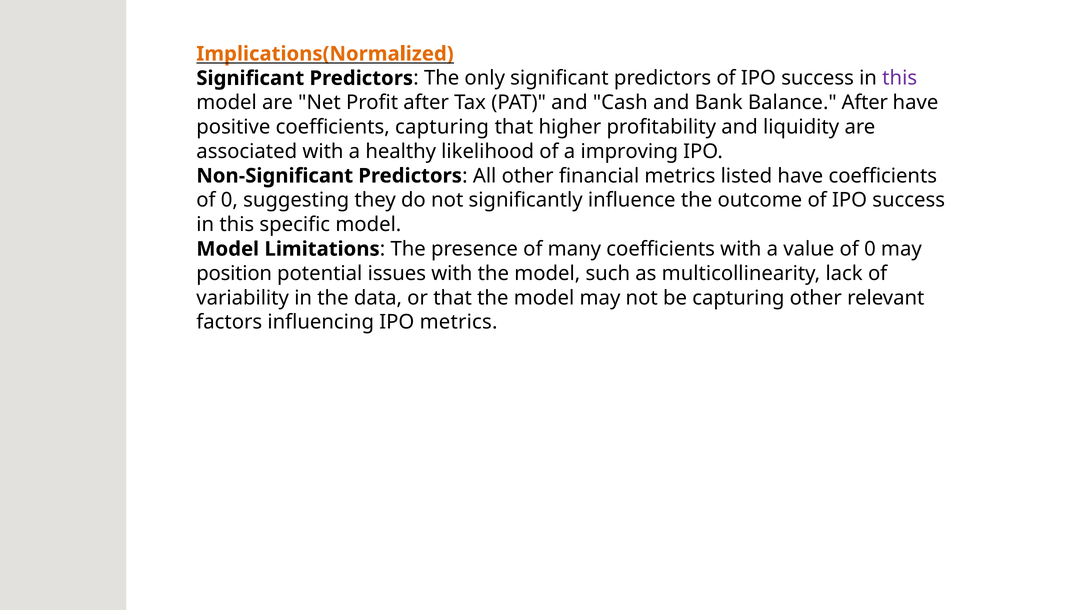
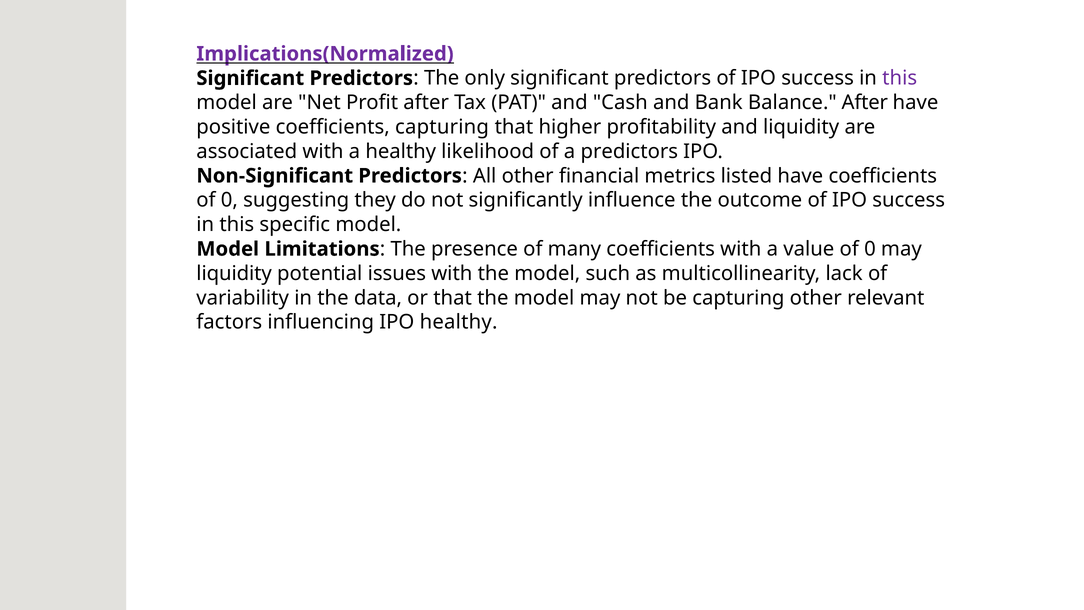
Implications(Normalized colour: orange -> purple
a improving: improving -> predictors
position at (234, 273): position -> liquidity
IPO metrics: metrics -> healthy
